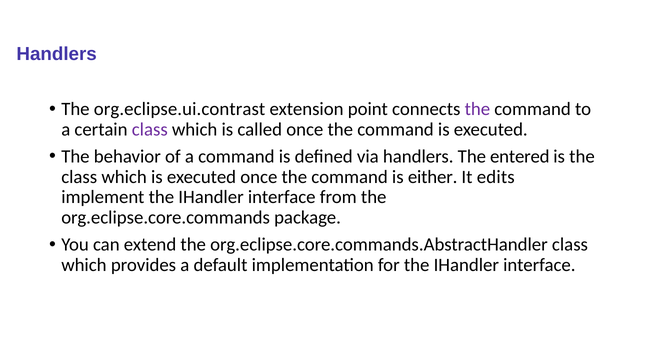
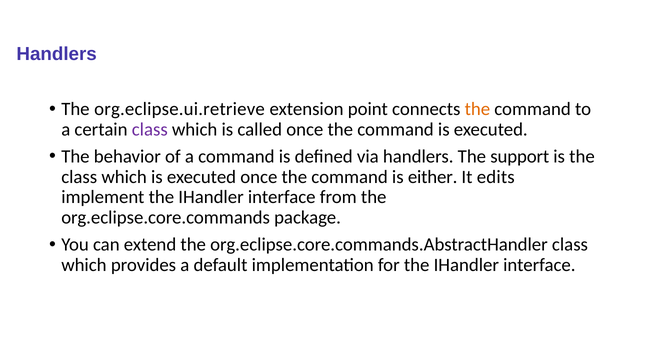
org.eclipse.ui.contrast: org.eclipse.ui.contrast -> org.eclipse.ui.retrieve
the at (477, 109) colour: purple -> orange
entered: entered -> support
